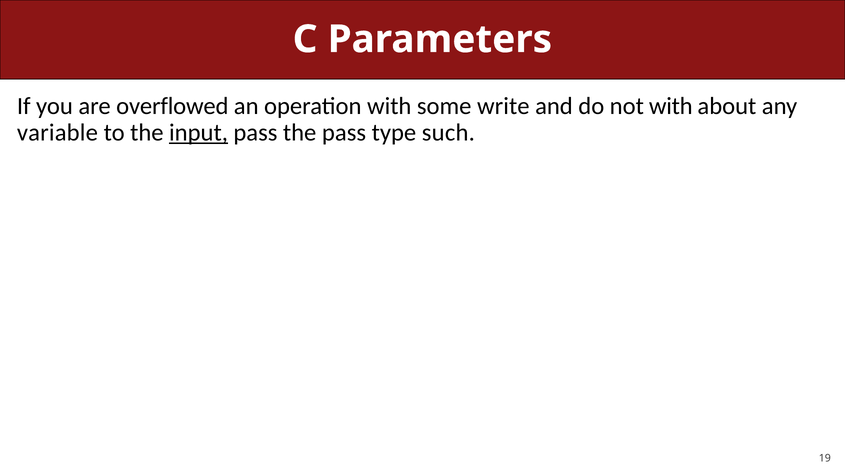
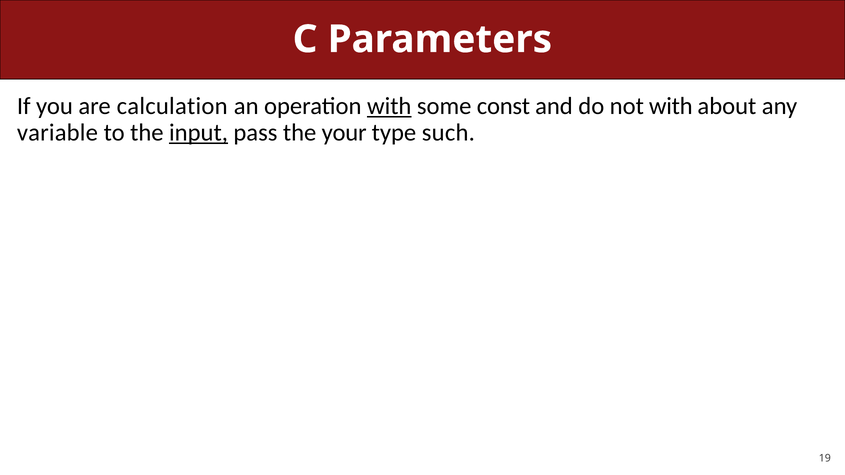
overflowed: overflowed -> calculation
with at (389, 106) underline: none -> present
write: write -> const
the pass: pass -> your
